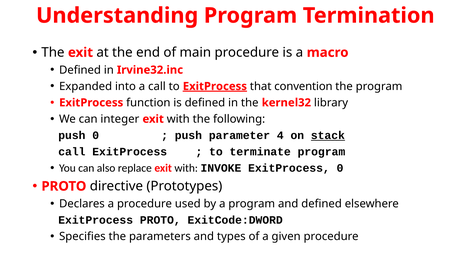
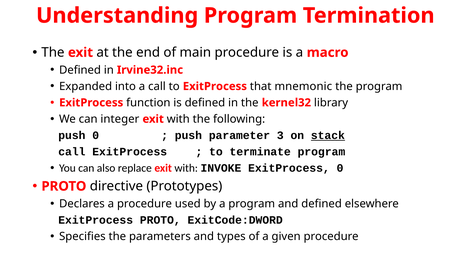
ExitProcess at (215, 86) underline: present -> none
convention: convention -> mnemonic
4: 4 -> 3
